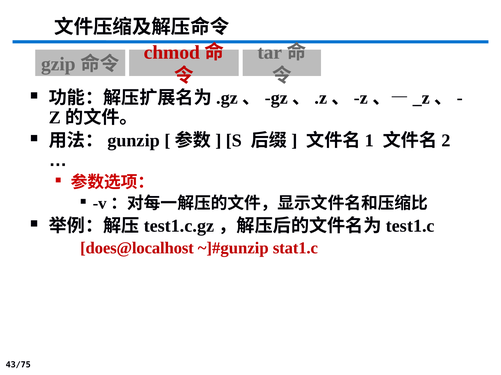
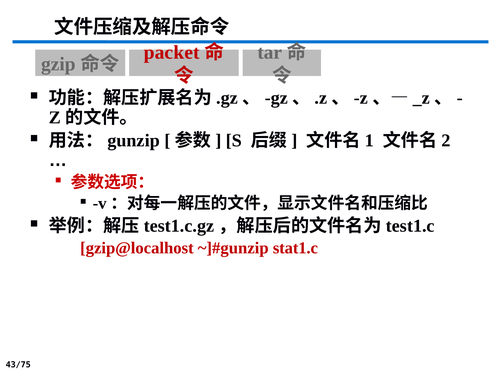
chmod: chmod -> packet
does@localhost: does@localhost -> gzip@localhost
